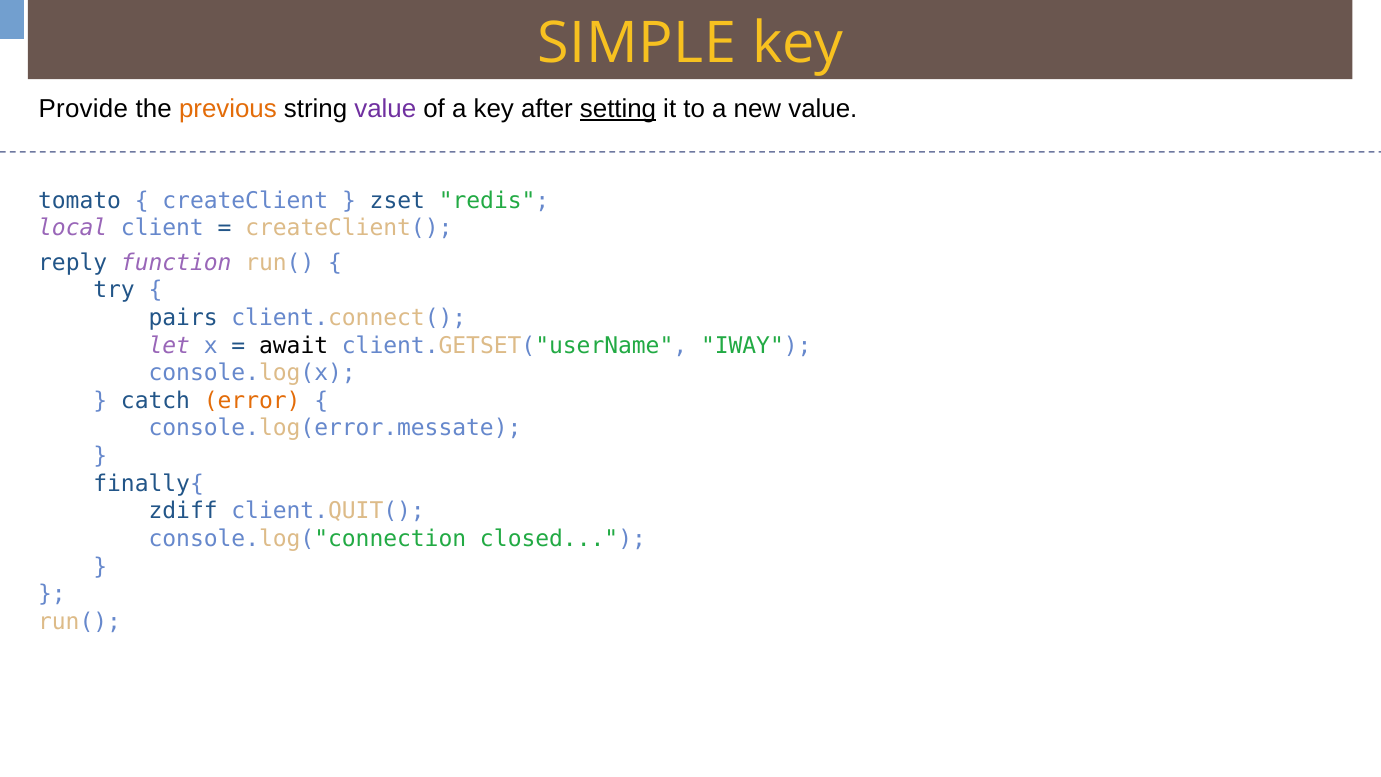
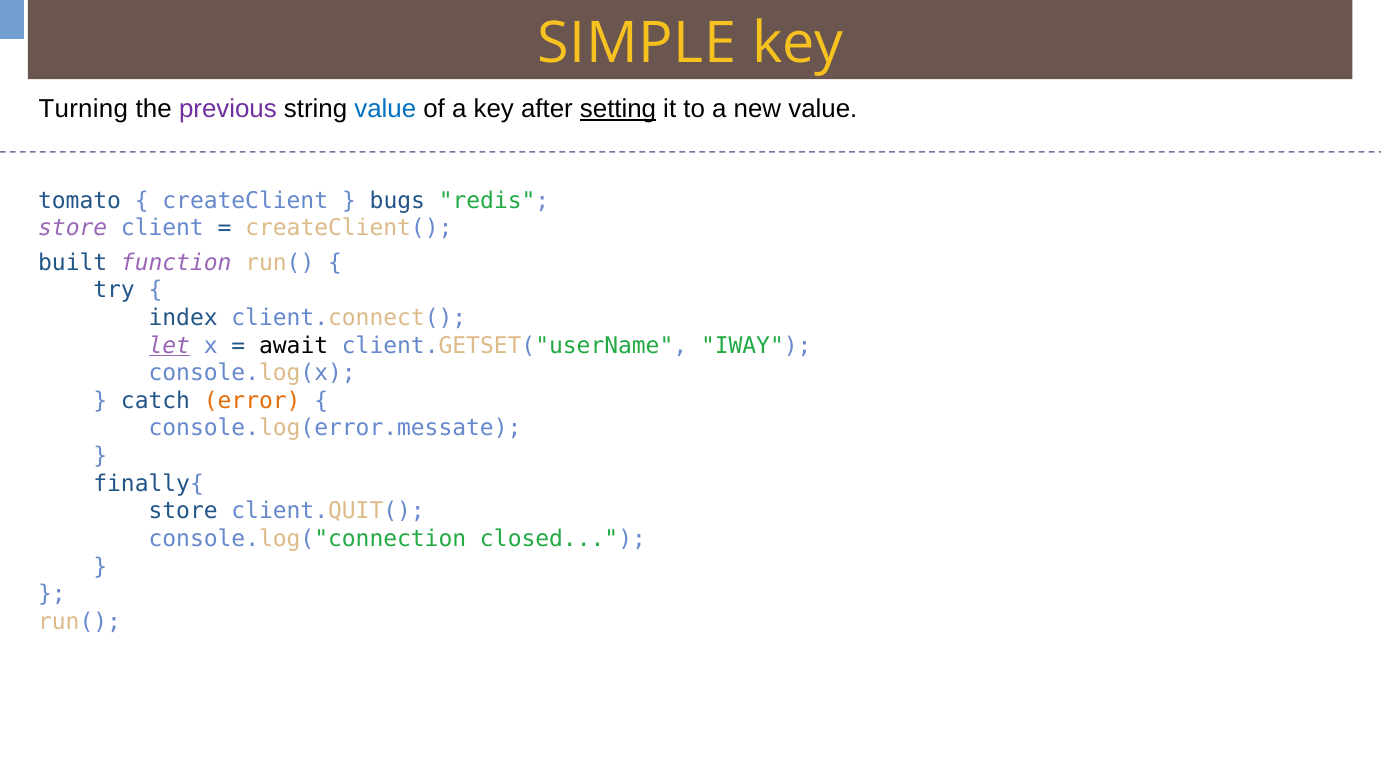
Provide: Provide -> Turning
previous colour: orange -> purple
value at (385, 109) colour: purple -> blue
zset: zset -> bugs
local at (73, 228): local -> store
reply: reply -> built
pairs: pairs -> index
let underline: none -> present
zdiff at (183, 511): zdiff -> store
